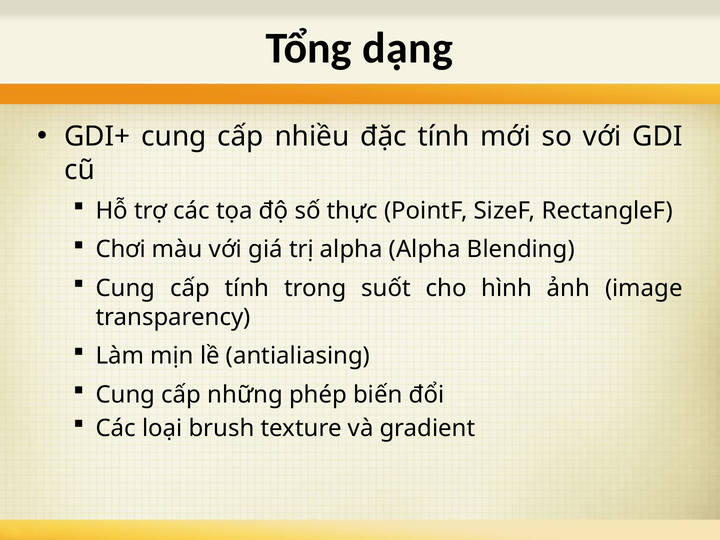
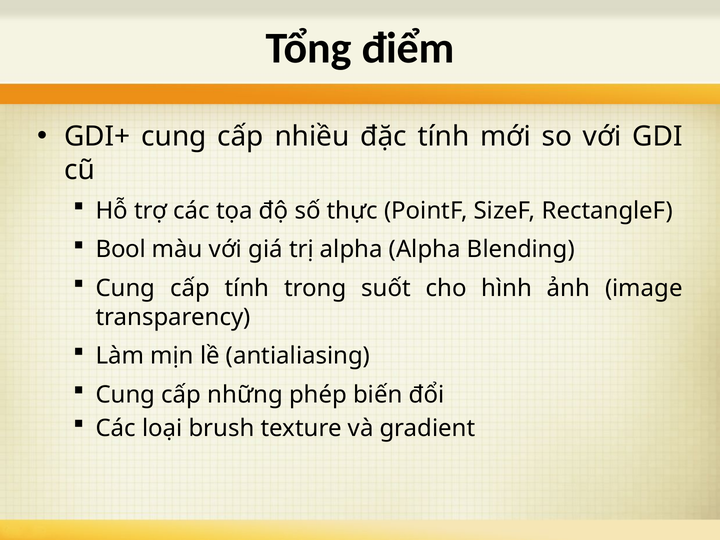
dạng: dạng -> điểm
Chơi: Chơi -> Bool
